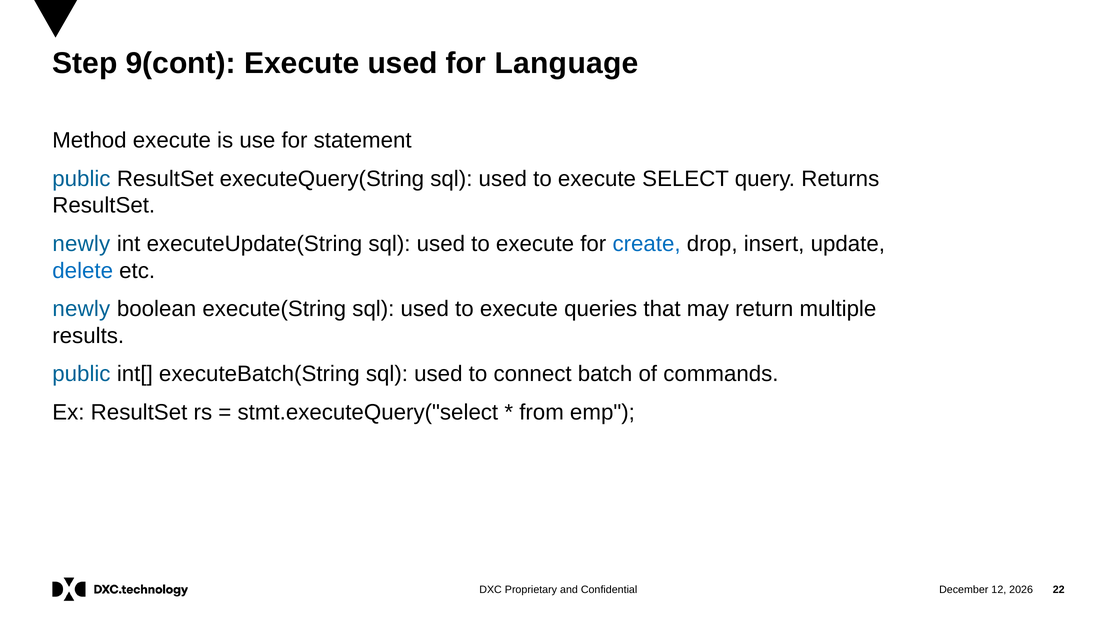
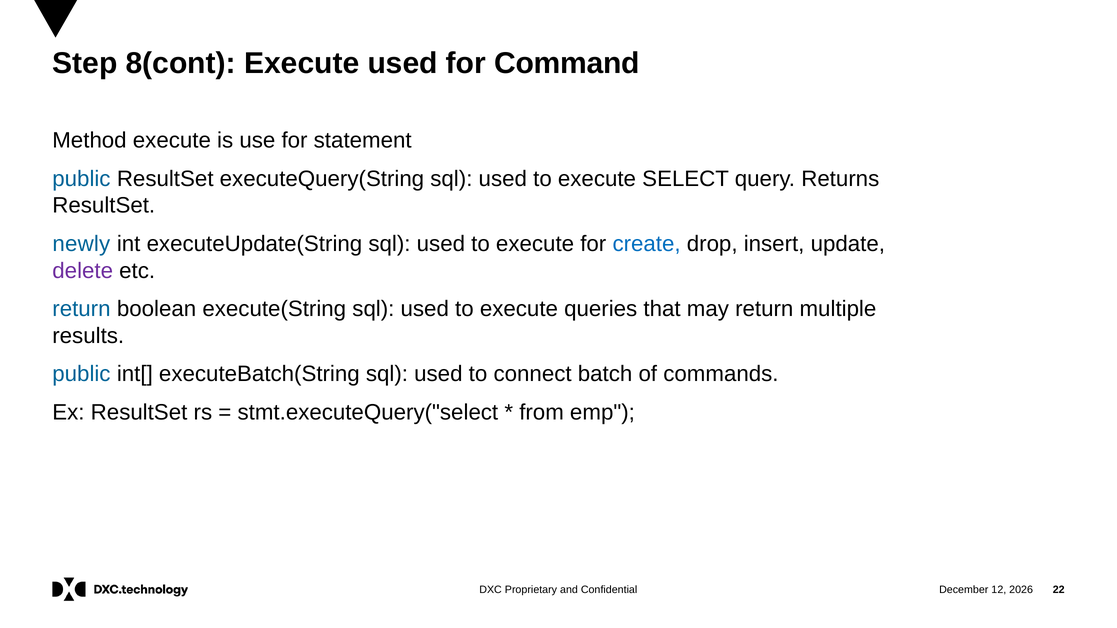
9(cont: 9(cont -> 8(cont
Language: Language -> Command
delete colour: blue -> purple
newly at (81, 309): newly -> return
